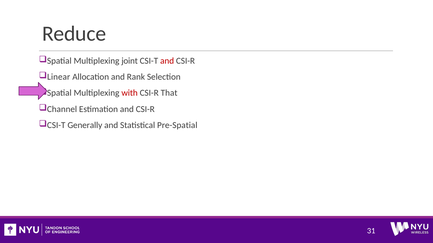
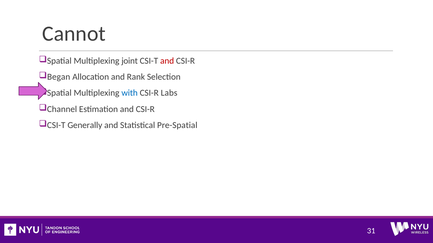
Reduce: Reduce -> Cannot
Linear: Linear -> Began
with colour: red -> blue
That: That -> Labs
